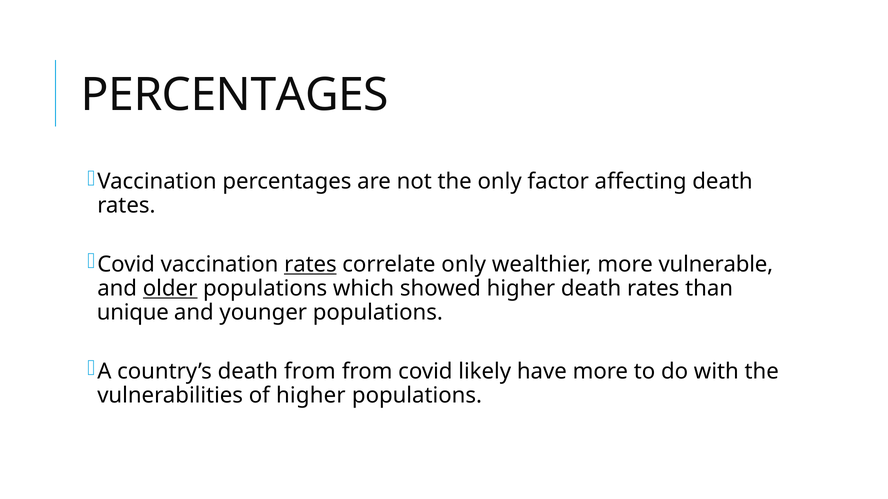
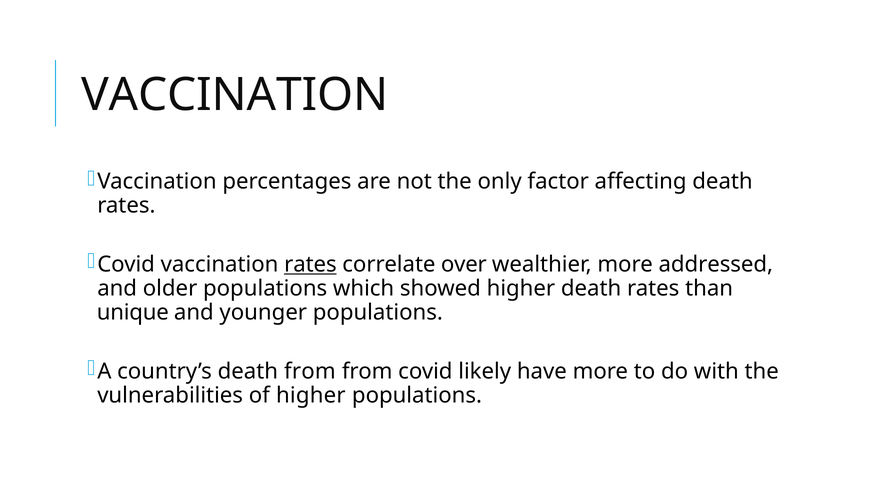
PERCENTAGES at (235, 95): PERCENTAGES -> VACCINATION
correlate only: only -> over
vulnerable: vulnerable -> addressed
older underline: present -> none
